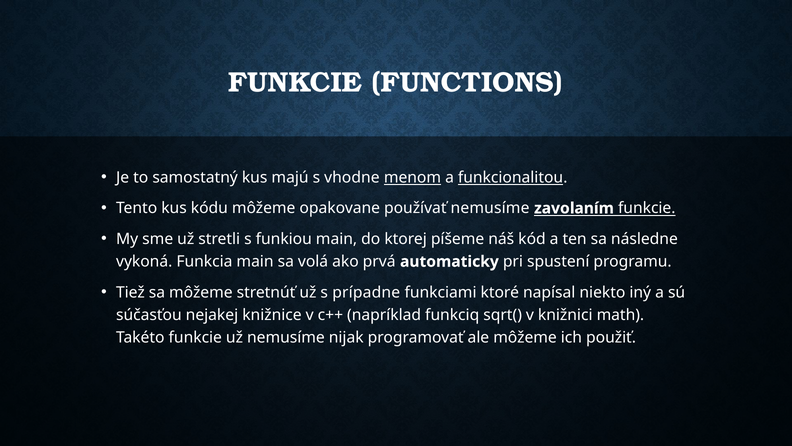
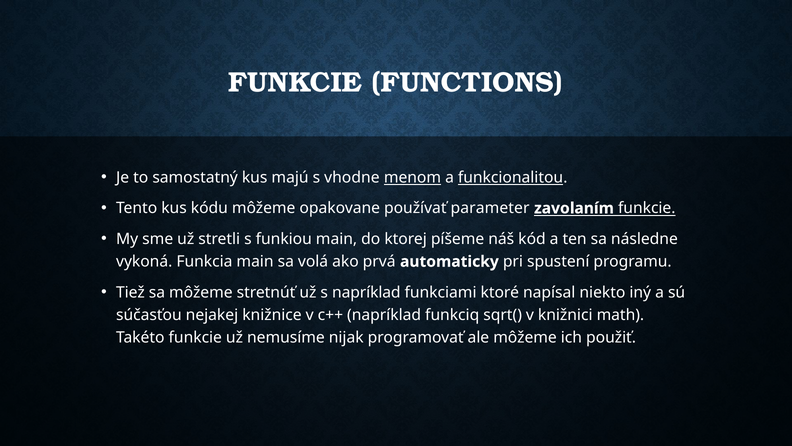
používať nemusíme: nemusíme -> parameter
s prípadne: prípadne -> napríklad
